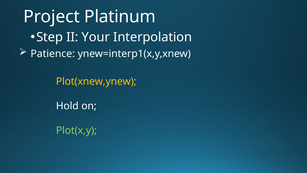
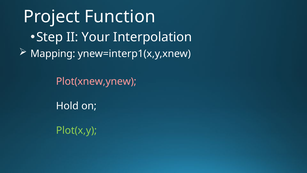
Platinum: Platinum -> Function
Patience: Patience -> Mapping
Plot(xnew,ynew colour: yellow -> pink
